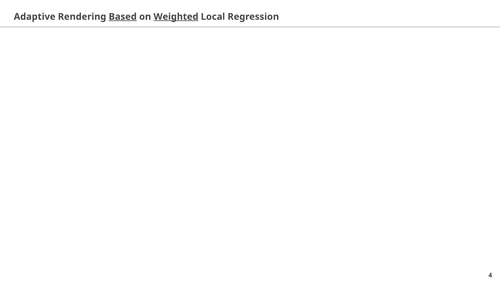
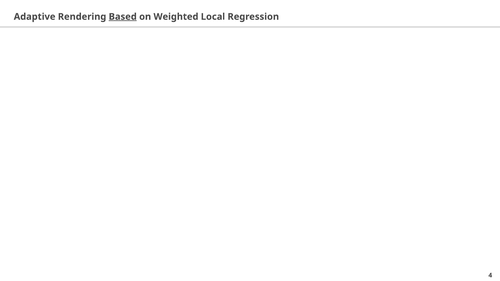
Weighted underline: present -> none
